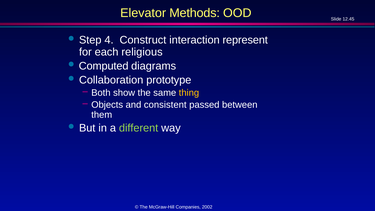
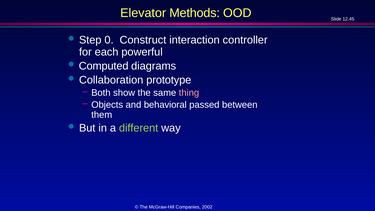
4: 4 -> 0
represent: represent -> controller
religious: religious -> powerful
thing colour: yellow -> pink
consistent: consistent -> behavioral
